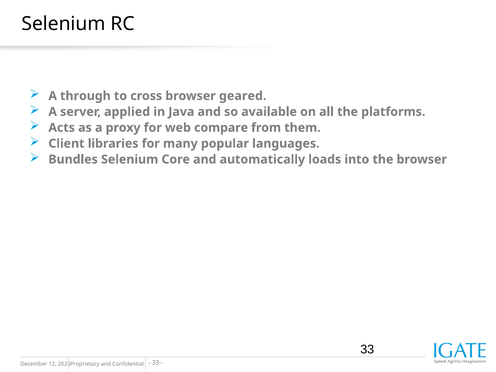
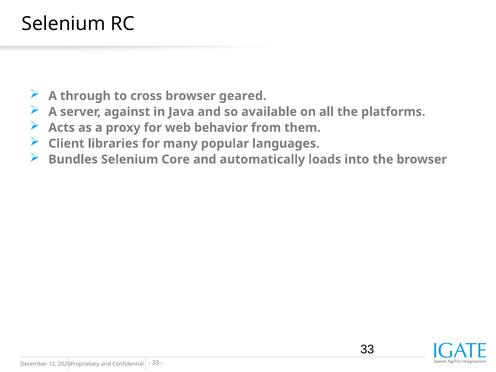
applied: applied -> against
compare: compare -> behavior
